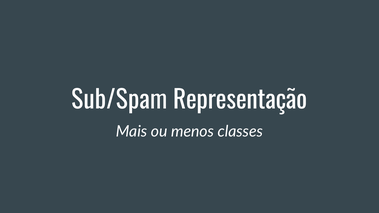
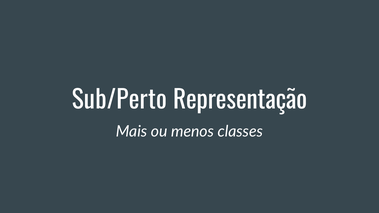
Sub/Spam: Sub/Spam -> Sub/Perto
